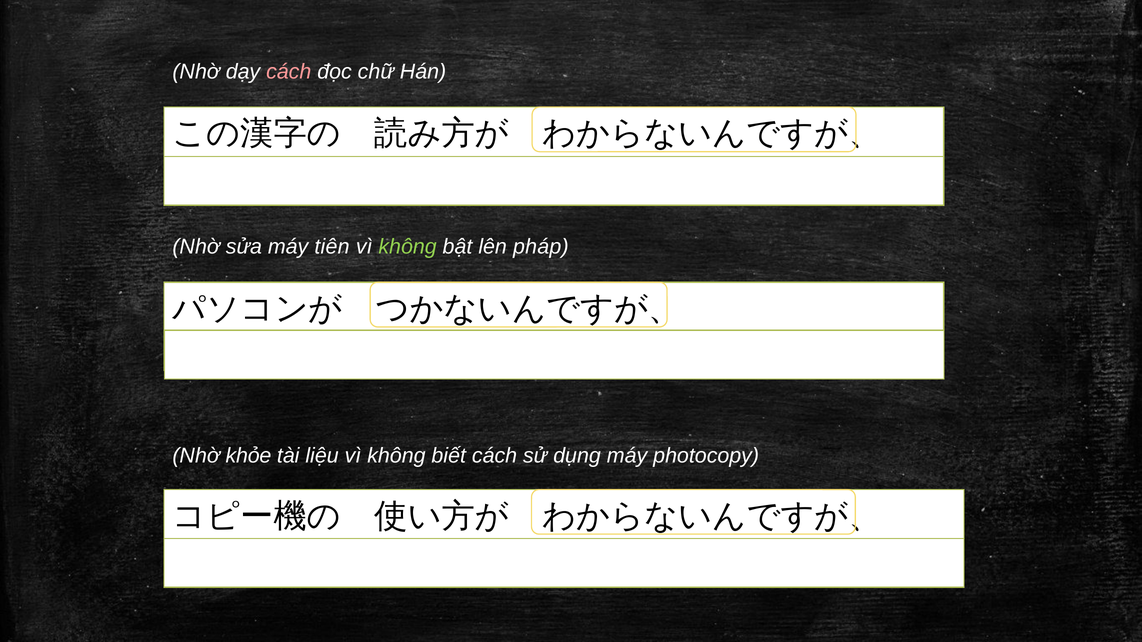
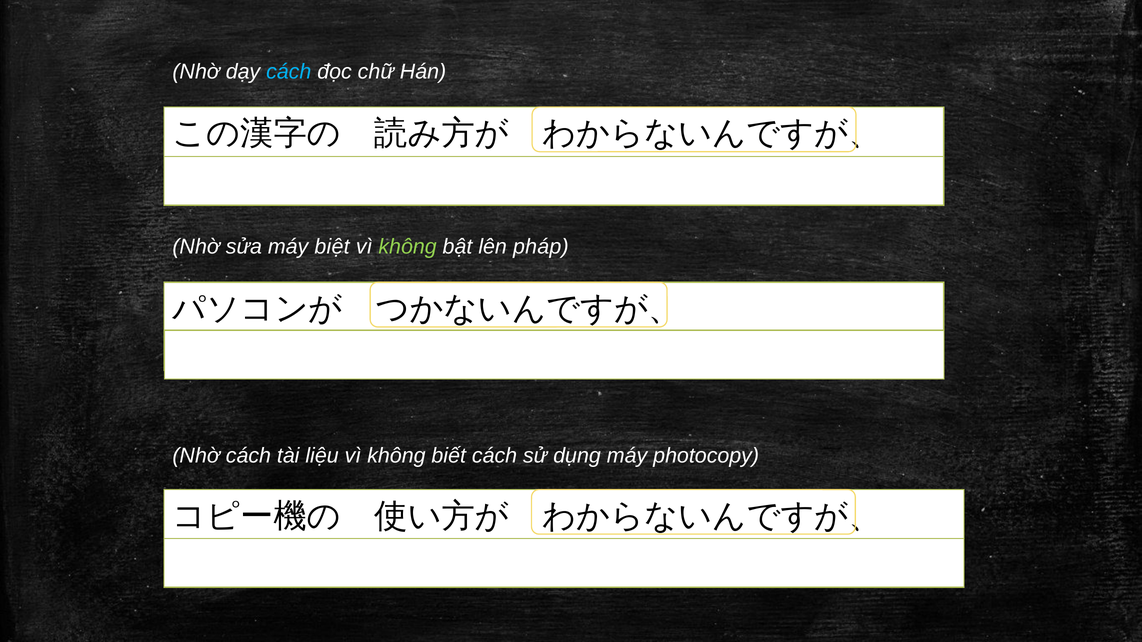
cách at (289, 72) colour: pink -> light blue
tiên: tiên -> biệt
Nhờ khỏe: khỏe -> cách
